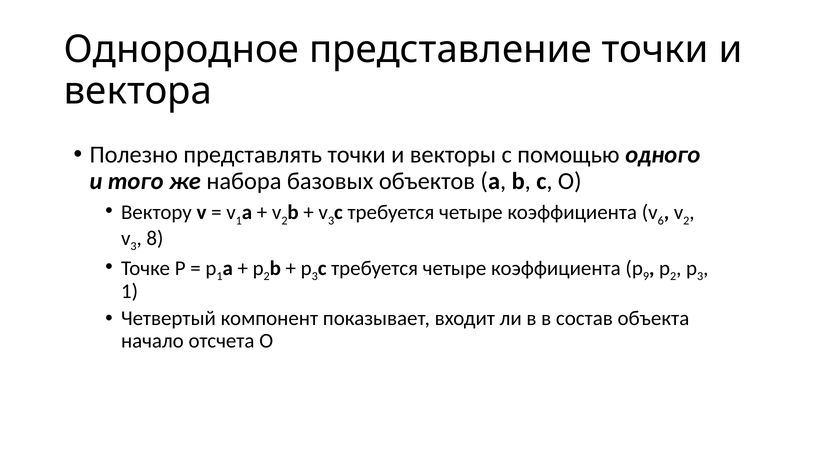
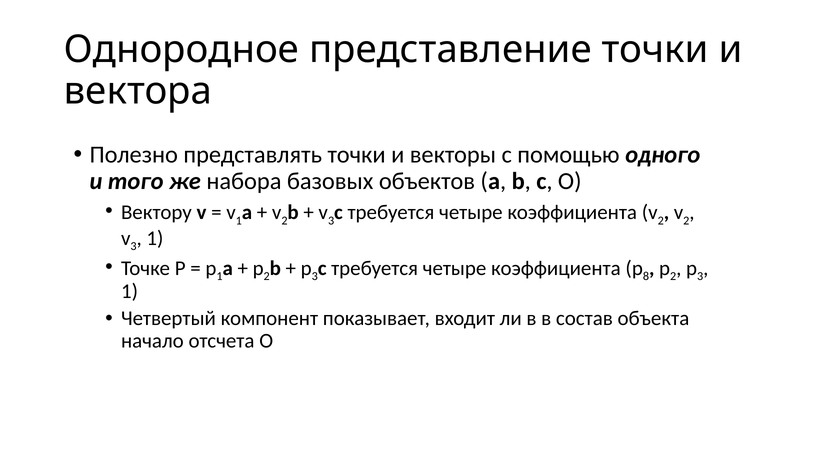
коэффициента v 6: 6 -> 2
8 at (155, 238): 8 -> 1
9: 9 -> 8
